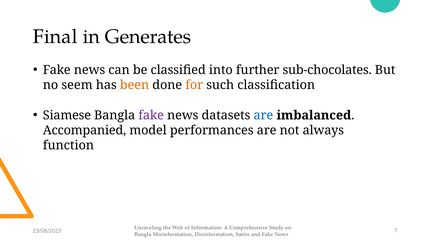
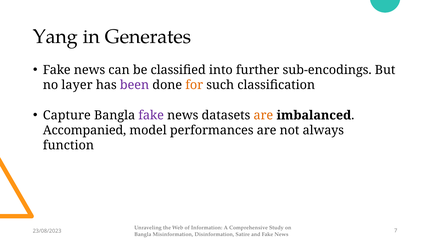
Final: Final -> Yang
sub-chocolates: sub-chocolates -> sub-encodings
seem: seem -> layer
been colour: orange -> purple
Siamese: Siamese -> Capture
are at (263, 115) colour: blue -> orange
